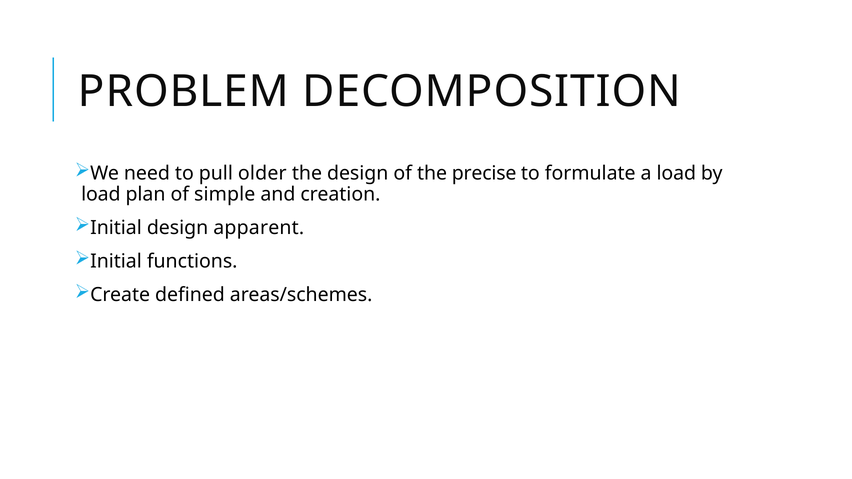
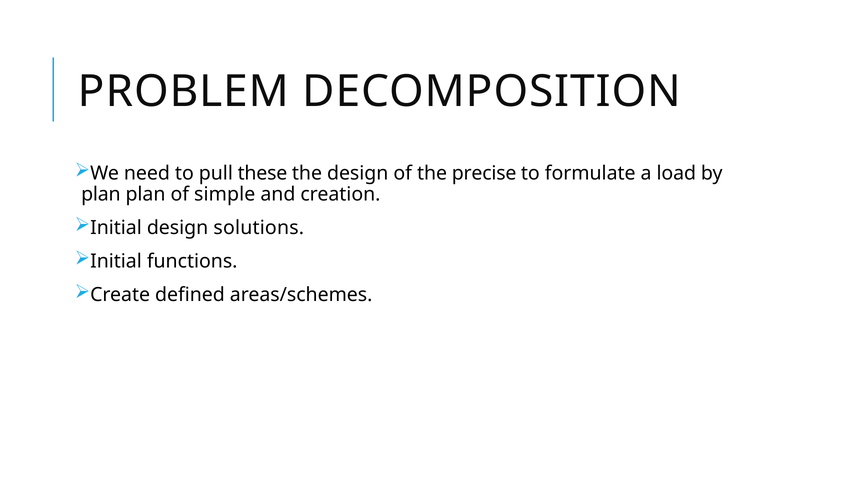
older: older -> these
load at (101, 194): load -> plan
apparent: apparent -> solutions
